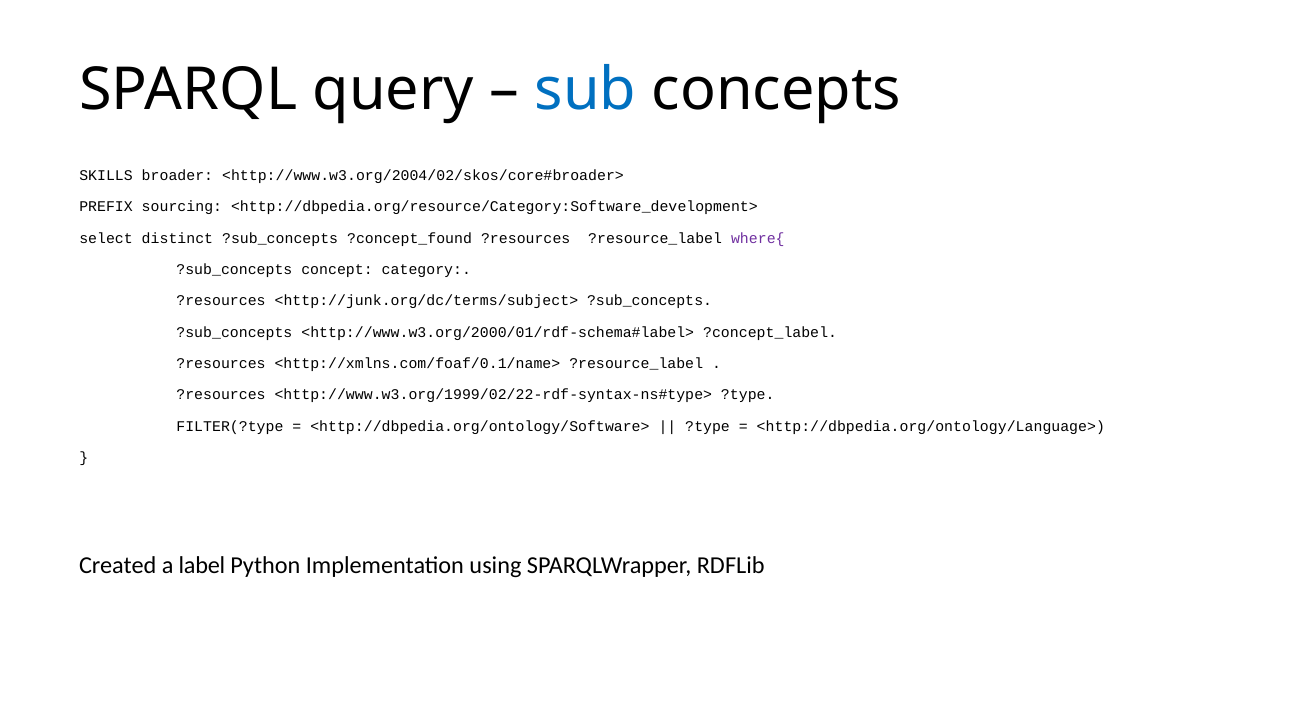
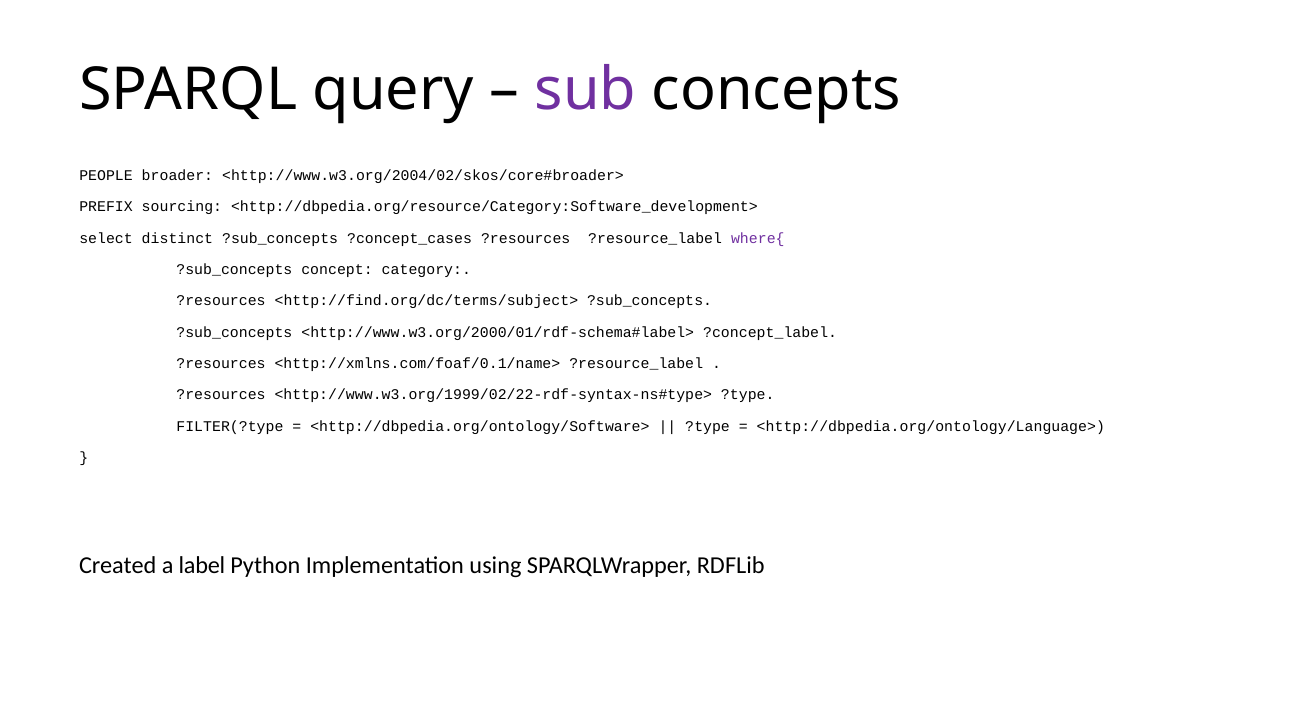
sub colour: blue -> purple
SKILLS: SKILLS -> PEOPLE
?concept_found: ?concept_found -> ?concept_cases
<http://junk.org/dc/terms/subject>: <http://junk.org/dc/terms/subject> -> <http://find.org/dc/terms/subject>
